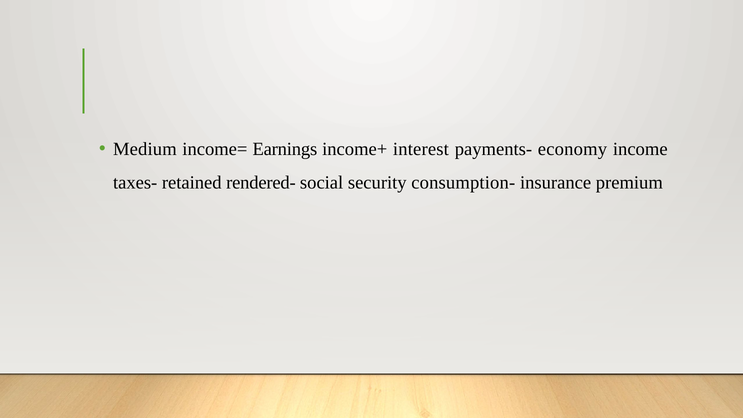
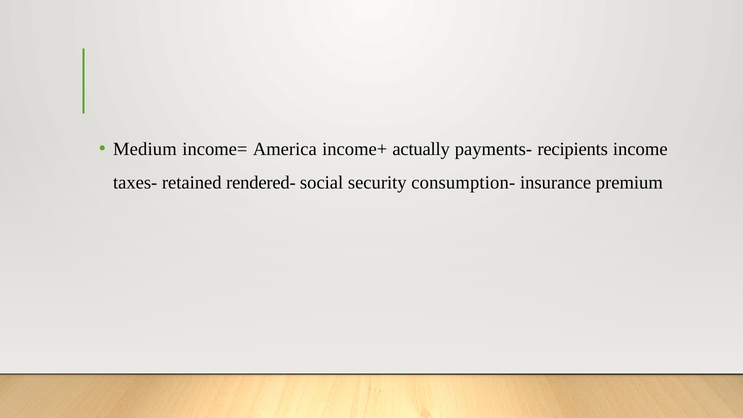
Earnings: Earnings -> America
interest: interest -> actually
economy: economy -> recipients
